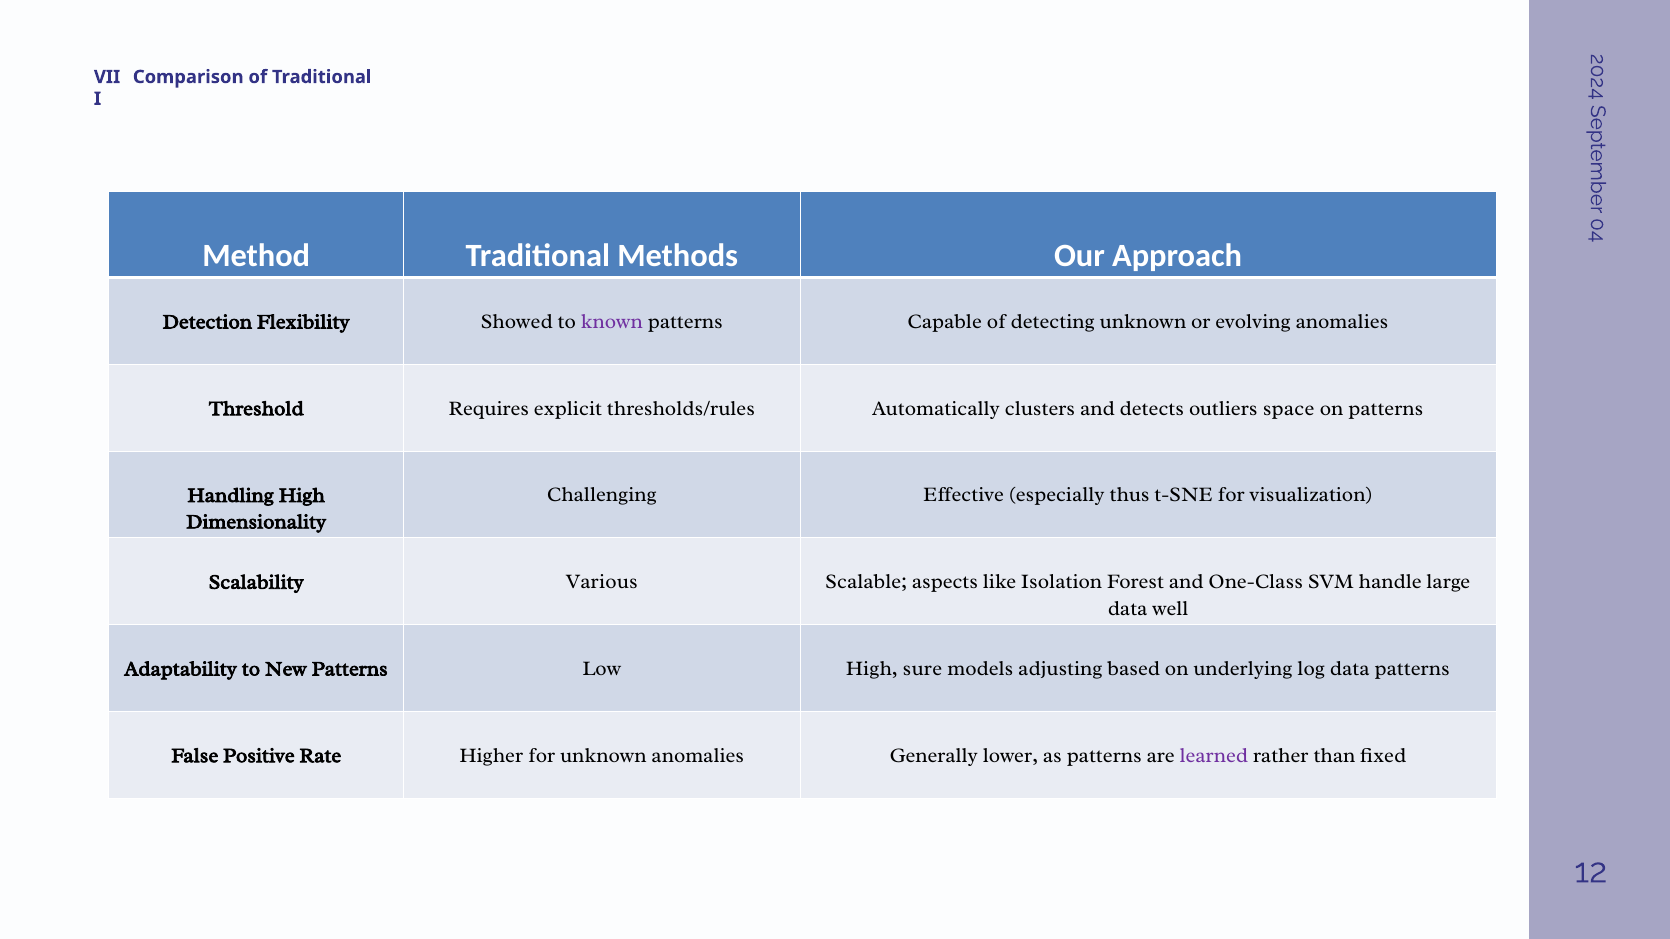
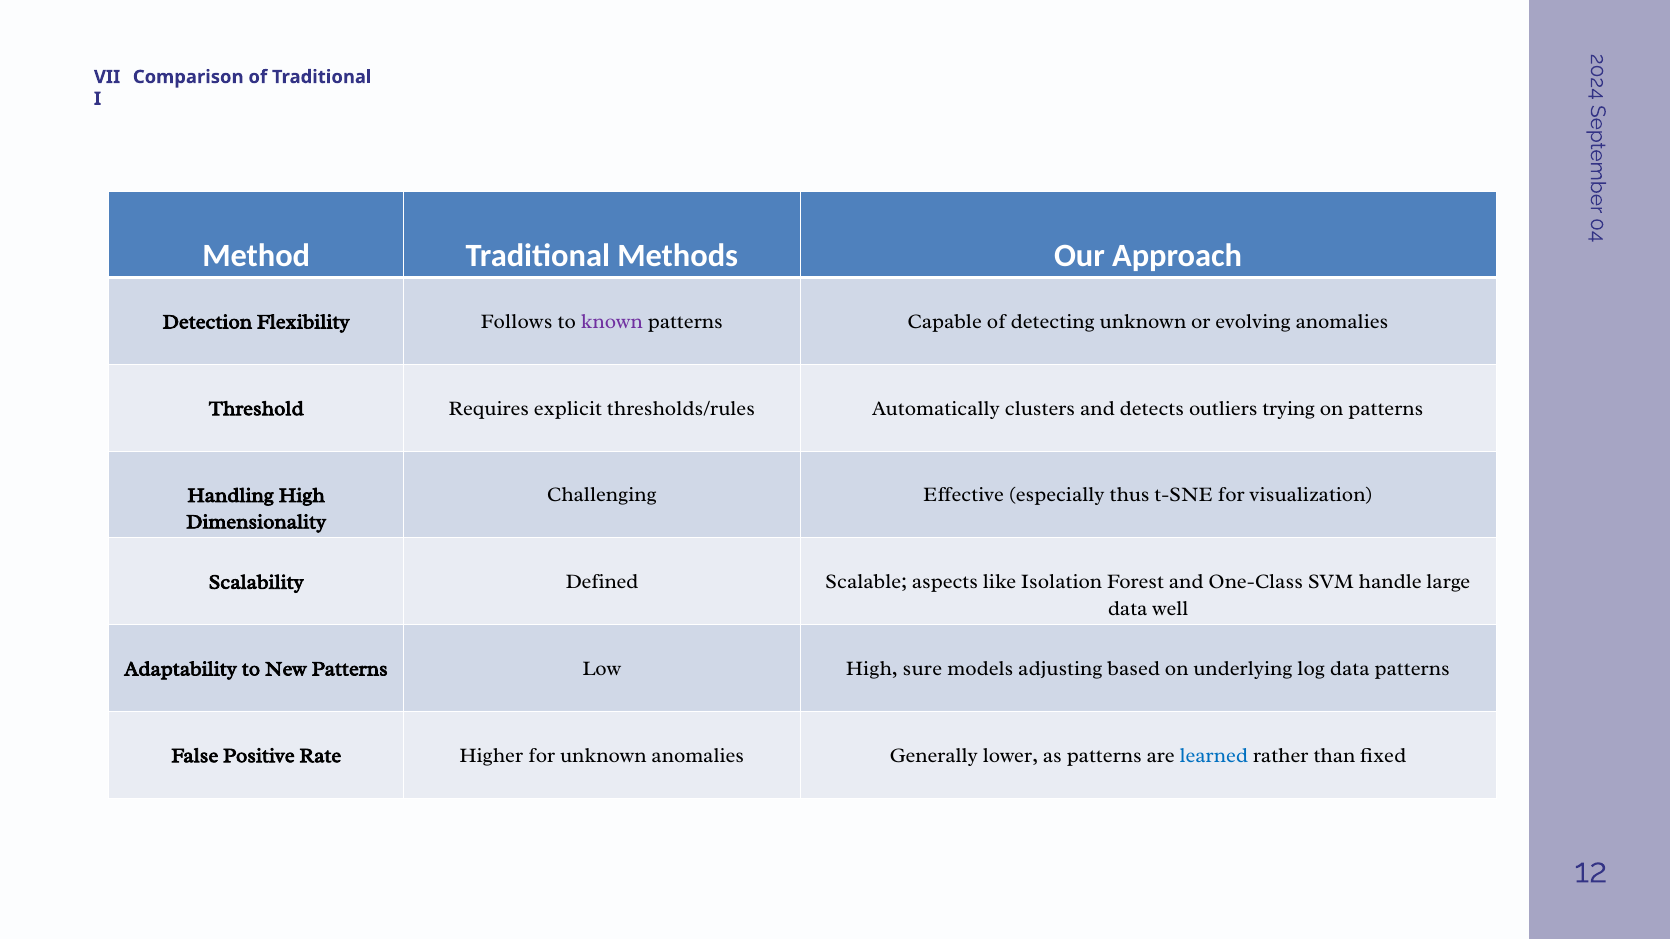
Showed: Showed -> Follows
space: space -> trying
Various: Various -> Defined
learned colour: purple -> blue
